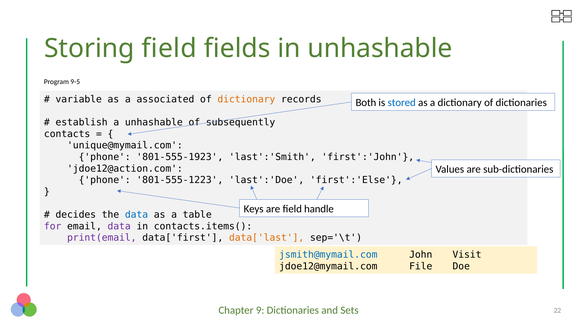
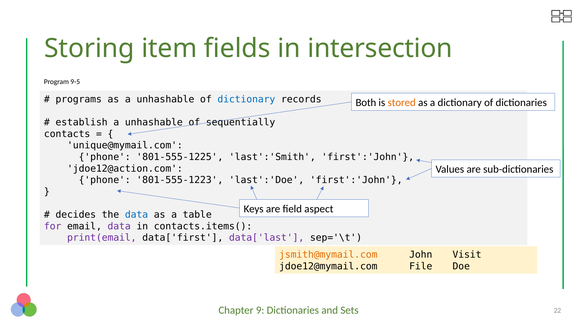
Storing field: field -> item
in unhashable: unhashable -> intersection
variable: variable -> programs
as a associated: associated -> unhashable
dictionary at (246, 99) colour: orange -> blue
stored colour: blue -> orange
subsequently: subsequently -> sequentially
801-555-1923: 801-555-1923 -> 801-555-1225
last':'Doe first':'Else: first':'Else -> first':'John
handle: handle -> aspect
data['last colour: orange -> purple
jsmith@mymail.com colour: blue -> orange
